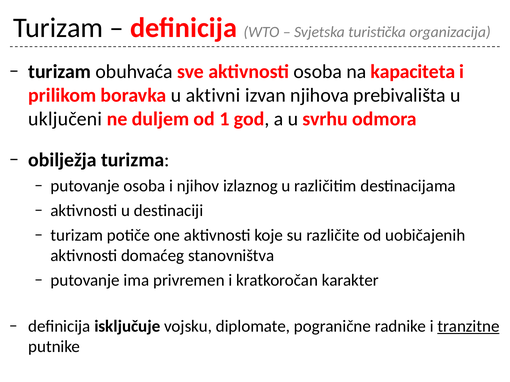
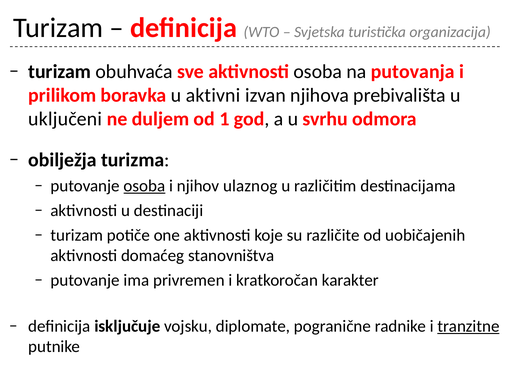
kapaciteta: kapaciteta -> putovanja
osoba at (144, 186) underline: none -> present
izlaznog: izlaznog -> ulaznog
